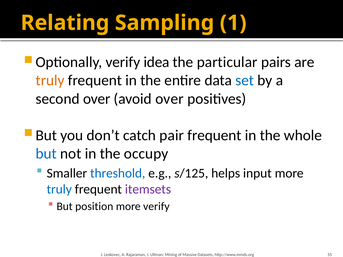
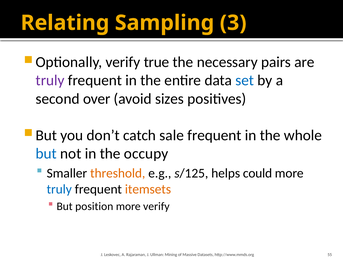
1: 1 -> 3
idea: idea -> true
particular: particular -> necessary
truly at (50, 81) colour: orange -> purple
avoid over: over -> sizes
pair: pair -> sale
threshold colour: blue -> orange
input: input -> could
itemsets colour: purple -> orange
